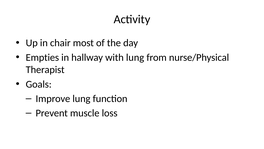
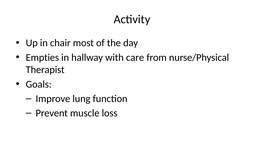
with lung: lung -> care
